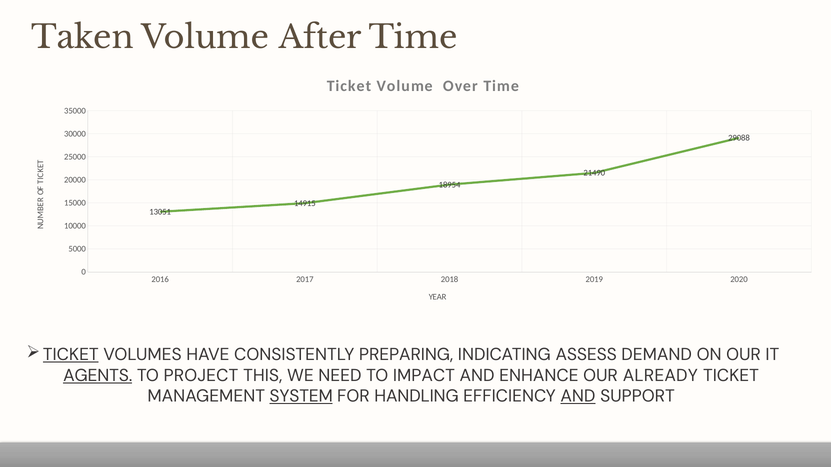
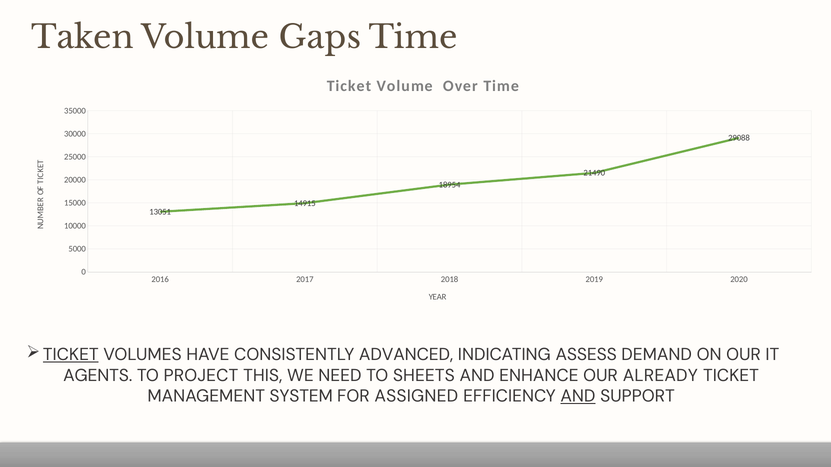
After: After -> Gaps
PREPARING: PREPARING -> ADVANCED
AGENTS underline: present -> none
IMPACT: IMPACT -> SHEETS
SYSTEM underline: present -> none
HANDLING: HANDLING -> ASSIGNED
